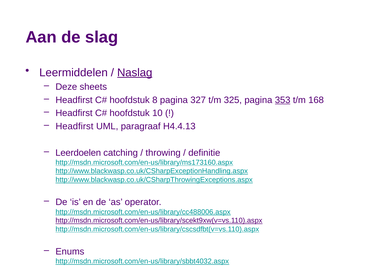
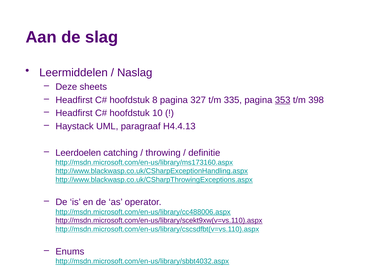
Naslag underline: present -> none
325: 325 -> 335
168: 168 -> 398
Headfirst at (74, 126): Headfirst -> Haystack
